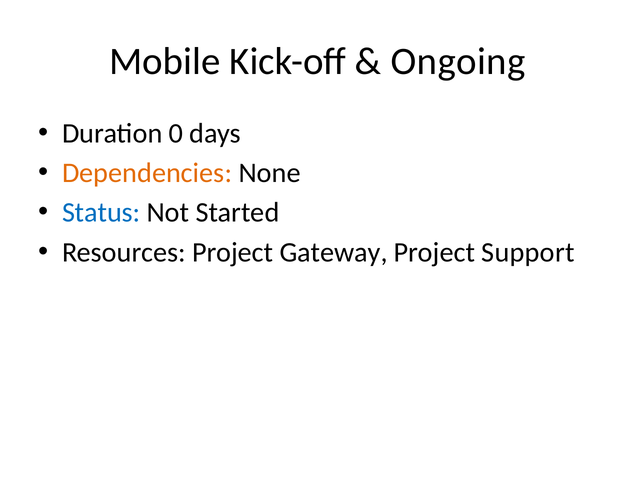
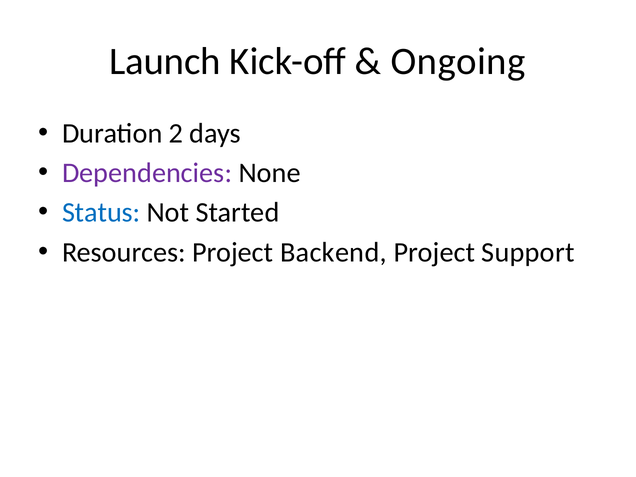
Mobile: Mobile -> Launch
0: 0 -> 2
Dependencies colour: orange -> purple
Gateway: Gateway -> Backend
